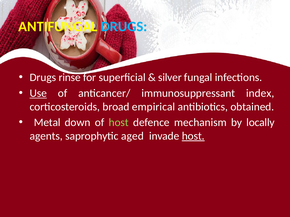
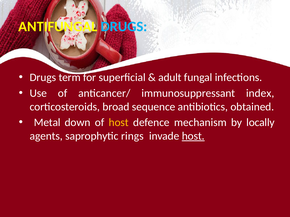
rinse: rinse -> term
silver: silver -> adult
Use underline: present -> none
empirical: empirical -> sequence
host at (119, 123) colour: light green -> yellow
aged: aged -> rings
